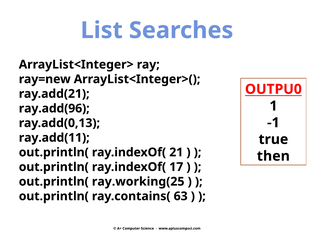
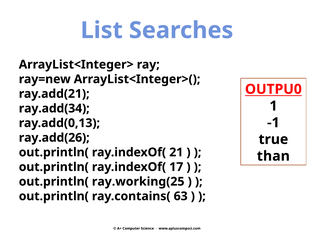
ray.add(96: ray.add(96 -> ray.add(34
ray.add(11: ray.add(11 -> ray.add(26
then: then -> than
